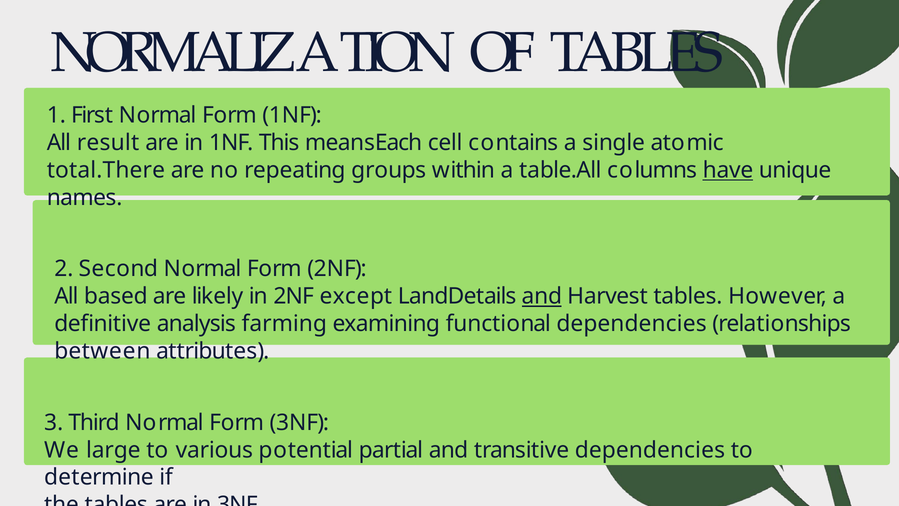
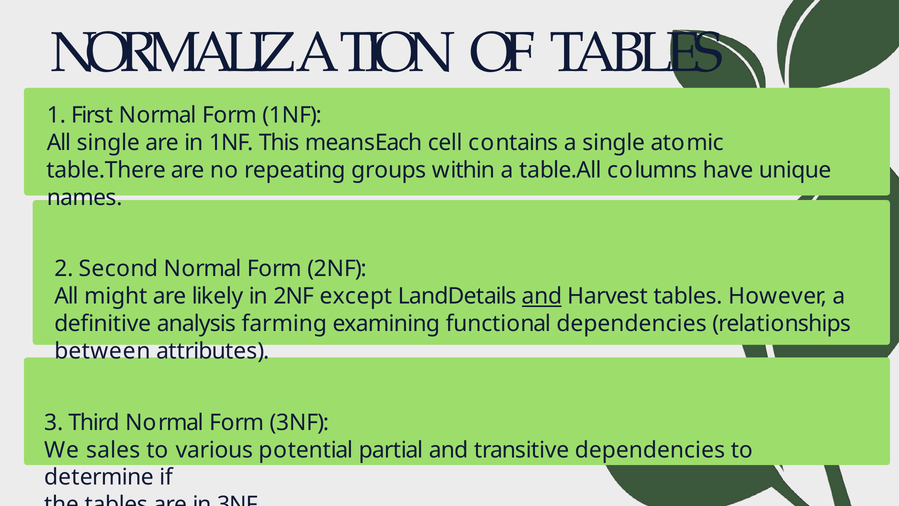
All result: result -> single
total.There: total.There -> table.There
have underline: present -> none
based: based -> might
large: large -> sales
